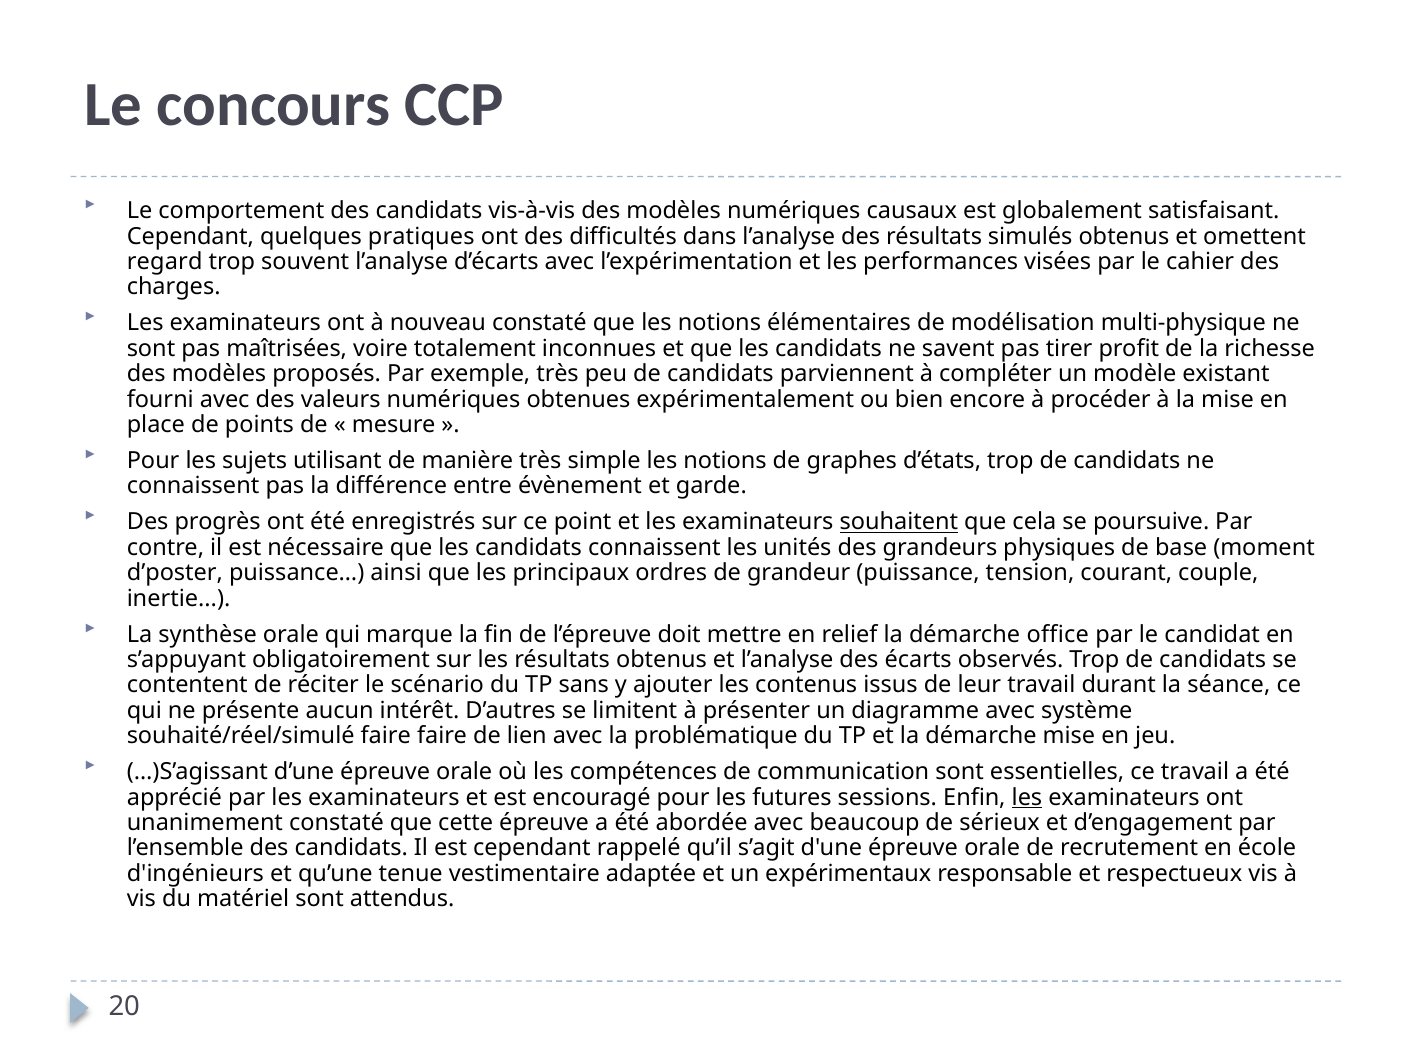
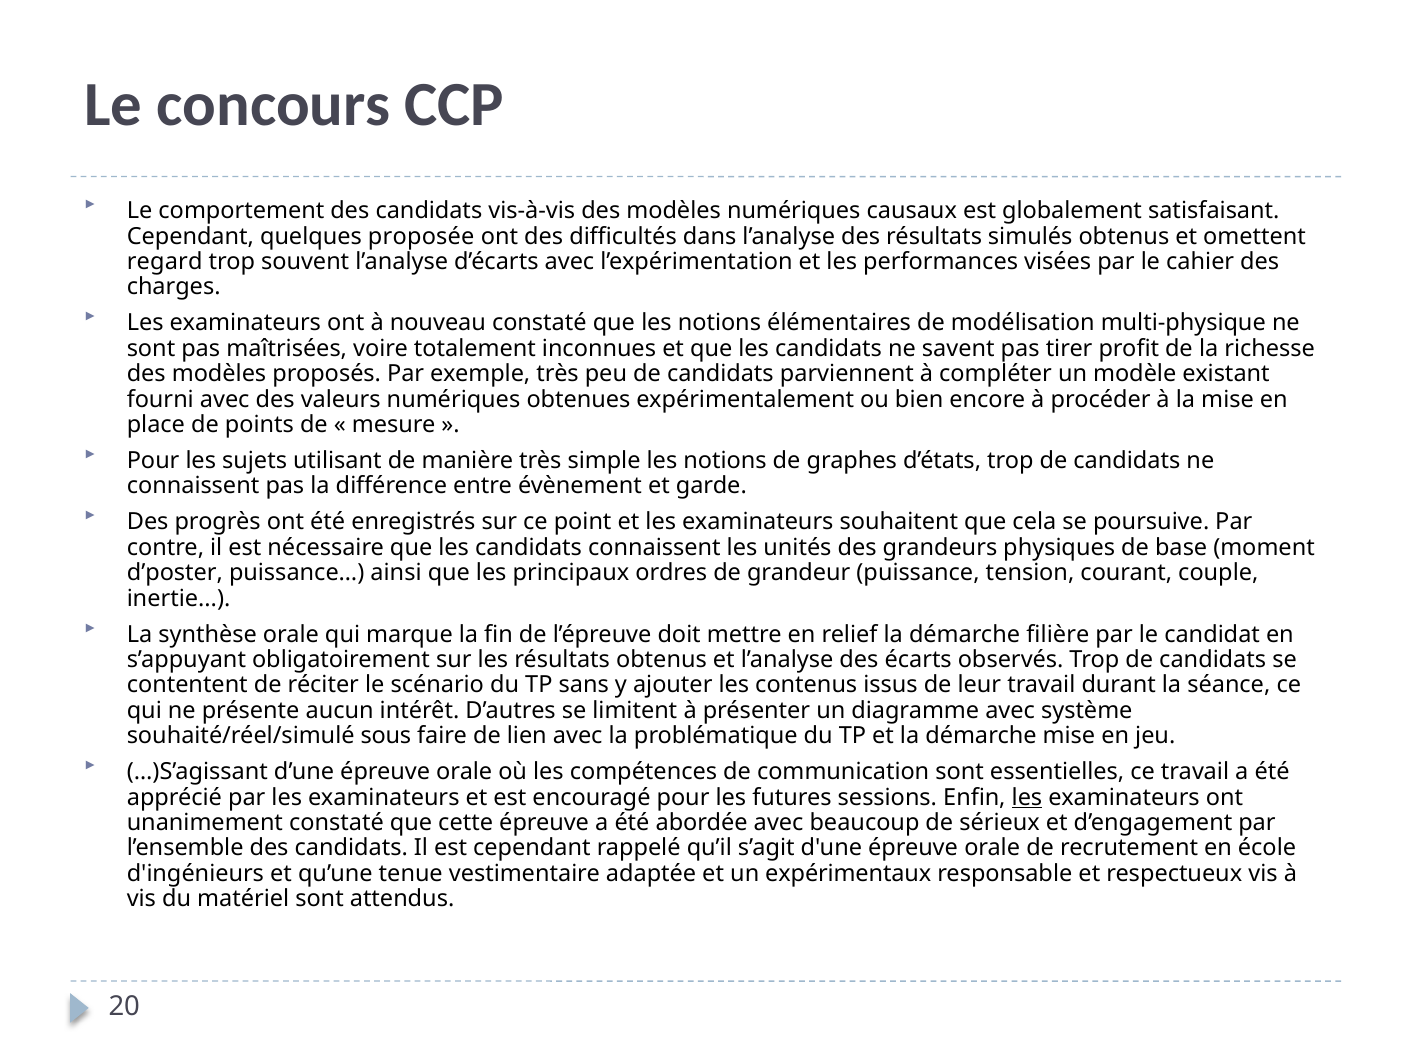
pratiques: pratiques -> proposée
souhaitent underline: present -> none
office: office -> filière
souhaité/réel/simulé faire: faire -> sous
